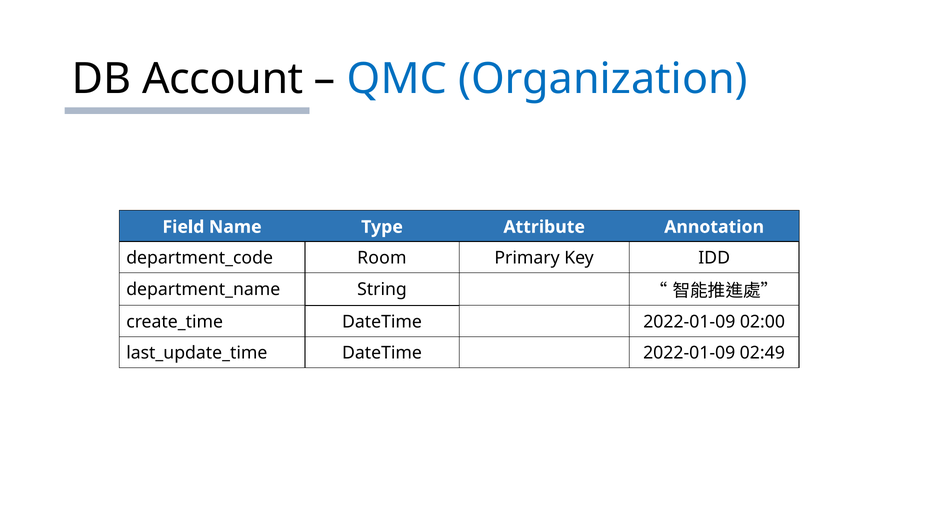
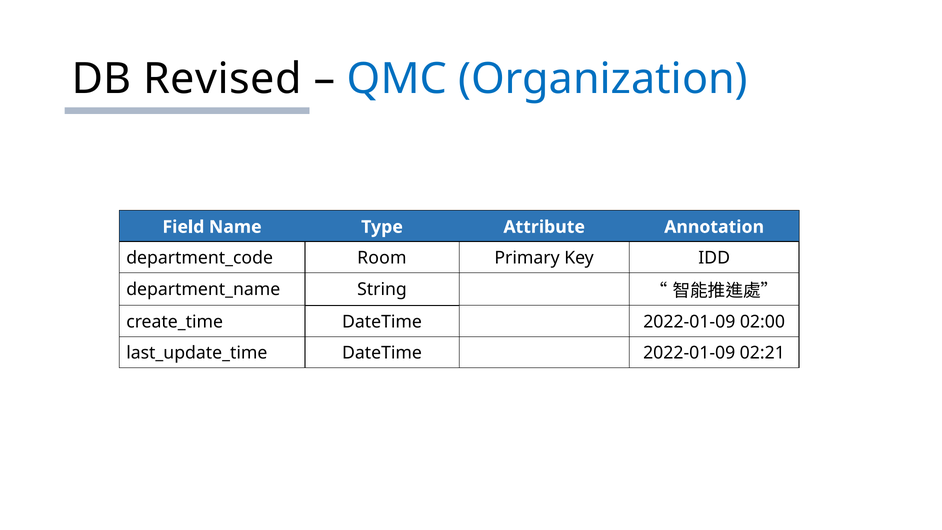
Account: Account -> Revised
02:49: 02:49 -> 02:21
